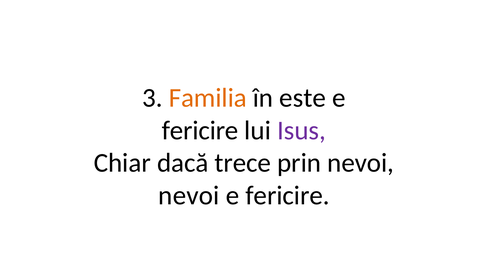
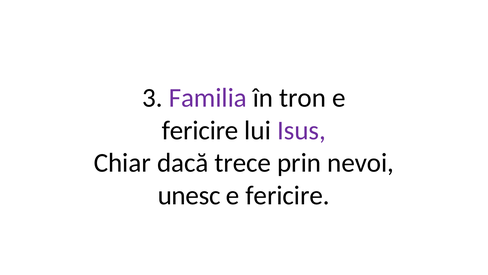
Familia colour: orange -> purple
este: este -> tron
nevoi at (189, 195): nevoi -> unesc
